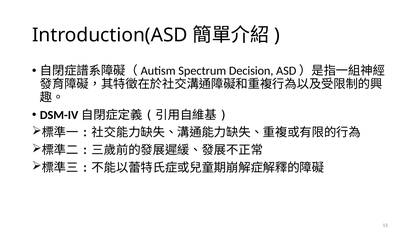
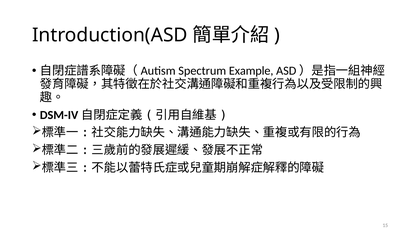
Decision: Decision -> Example
